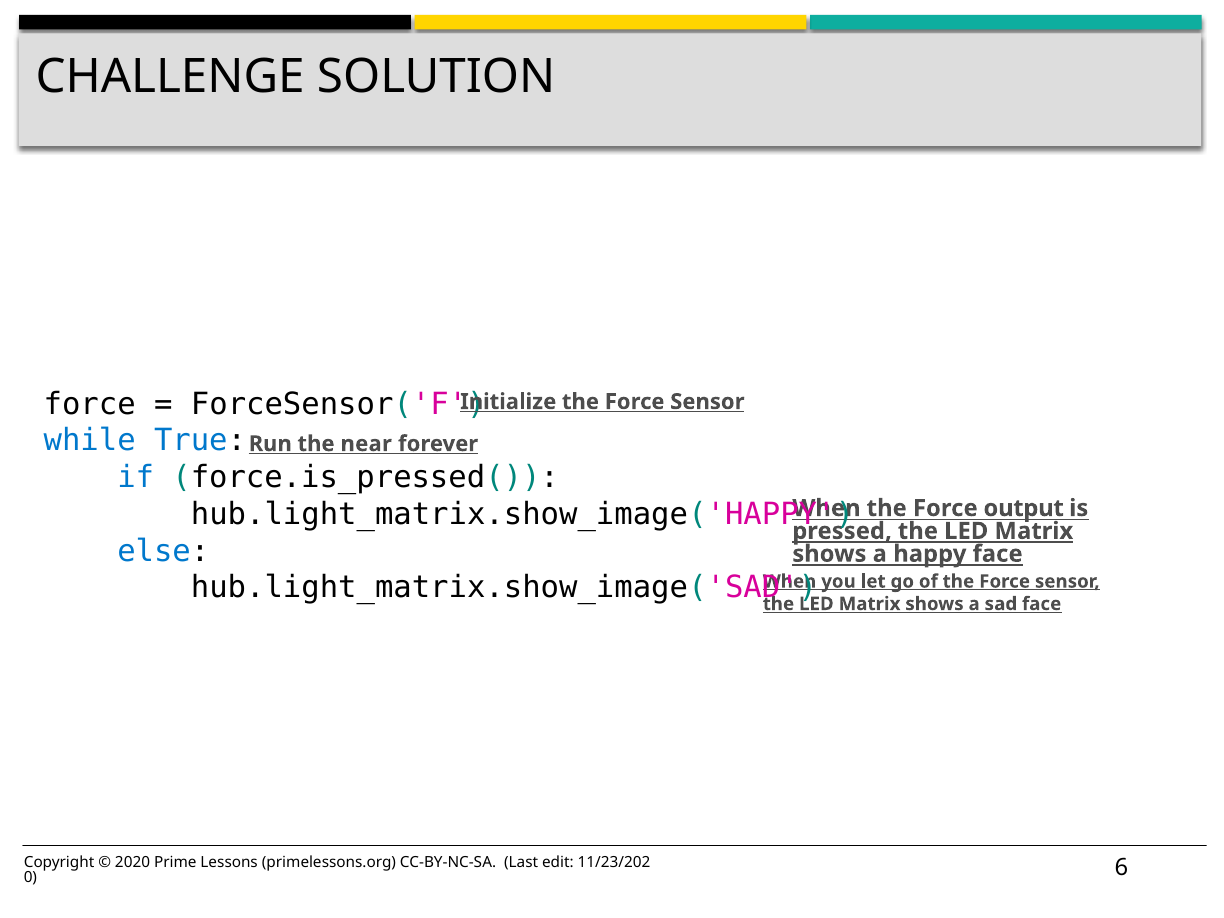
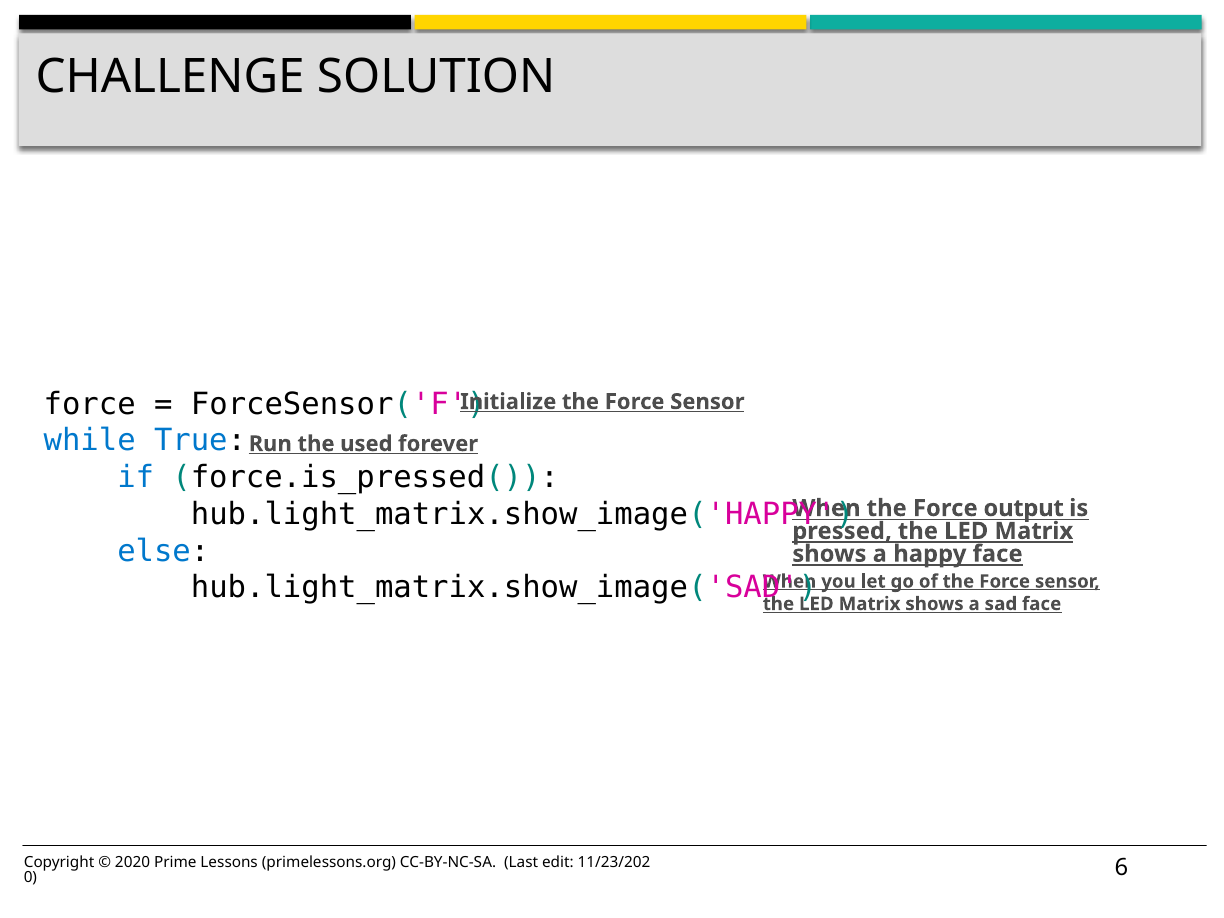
near: near -> used
